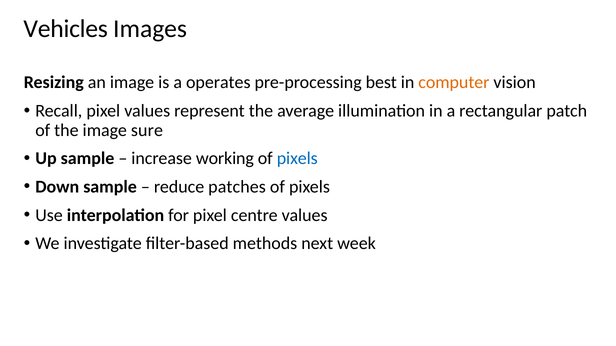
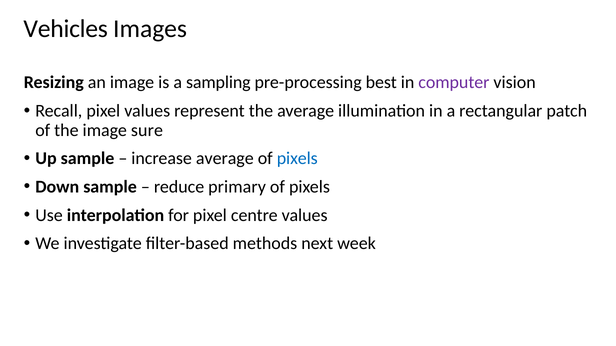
operates: operates -> sampling
computer colour: orange -> purple
increase working: working -> average
patches: patches -> primary
